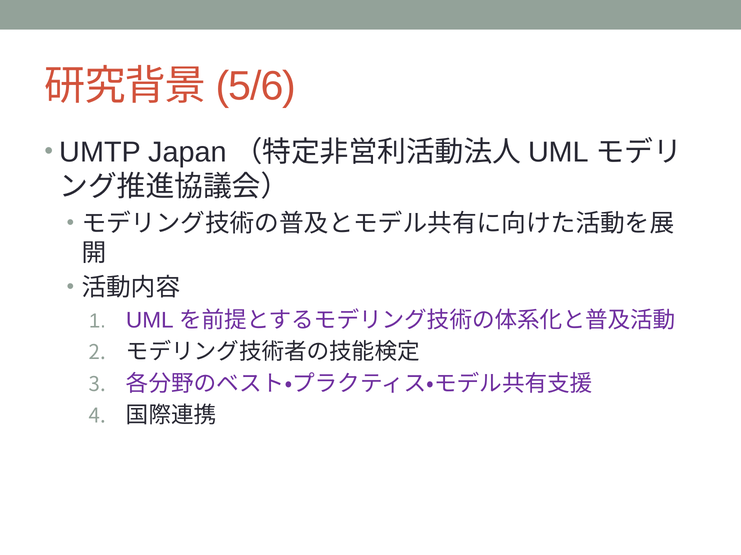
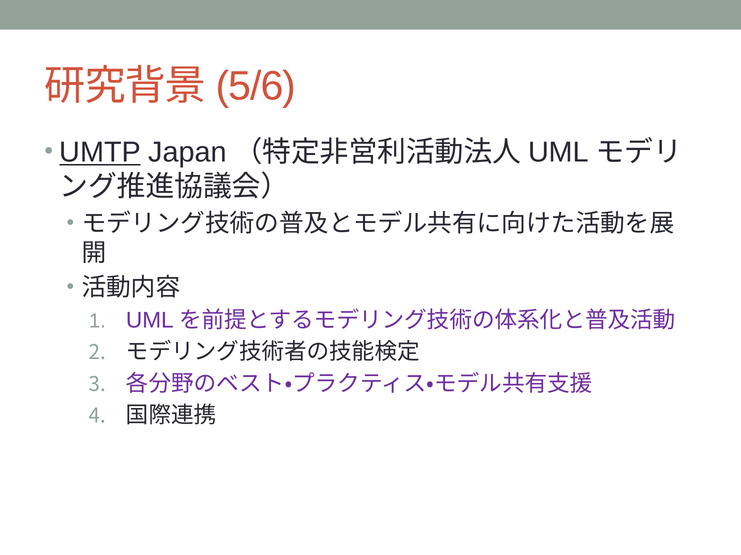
UMTP underline: none -> present
